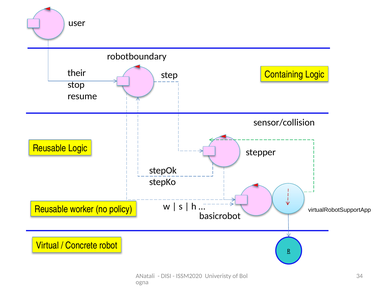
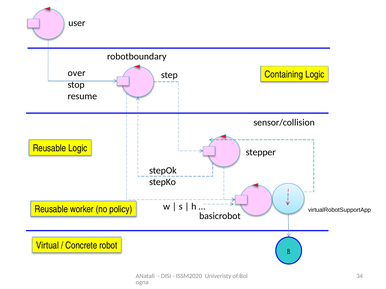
their: their -> over
